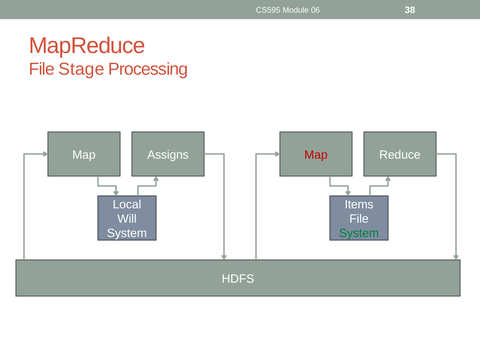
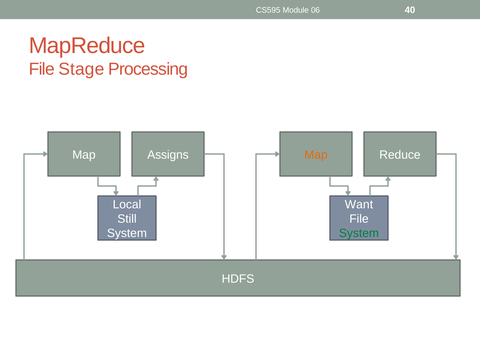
38: 38 -> 40
Map at (316, 155) colour: red -> orange
Items: Items -> Want
Will: Will -> Still
